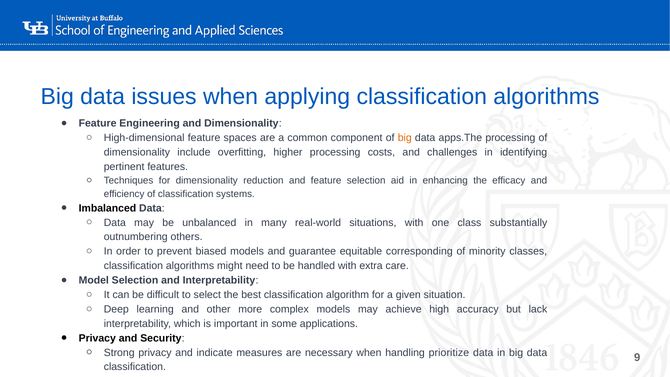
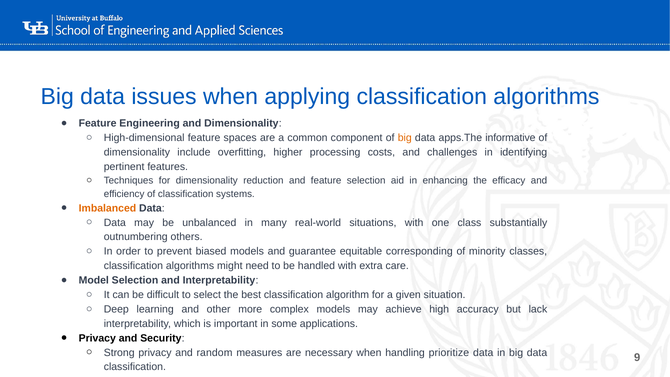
apps.The processing: processing -> informative
Imbalanced colour: black -> orange
indicate: indicate -> random
